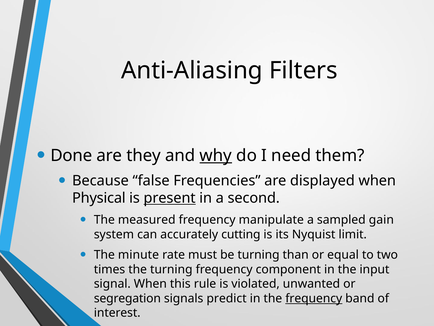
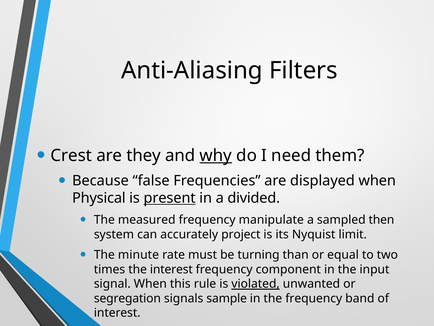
Done: Done -> Crest
second: second -> divided
gain: gain -> then
cutting: cutting -> project
the turning: turning -> interest
violated underline: none -> present
predict: predict -> sample
frequency at (314, 298) underline: present -> none
